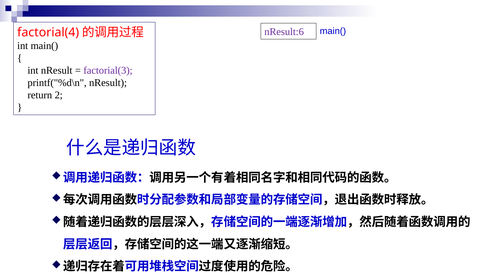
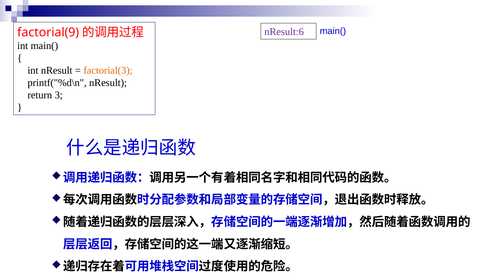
factorial(4: factorial(4 -> factorial(9
factorial(3 colour: purple -> orange
2: 2 -> 3
